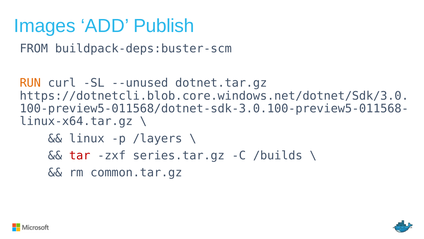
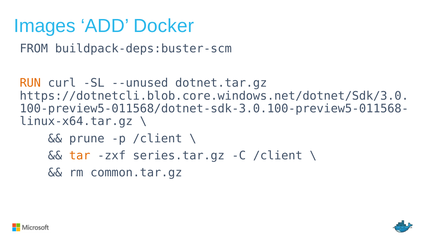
Publish: Publish -> Docker
linux: linux -> prune
p /layers: /layers -> /client
tar colour: red -> orange
C /builds: /builds -> /client
